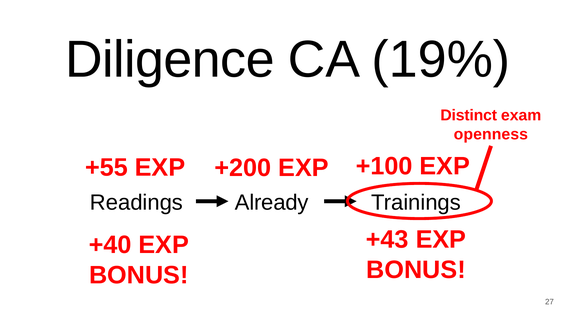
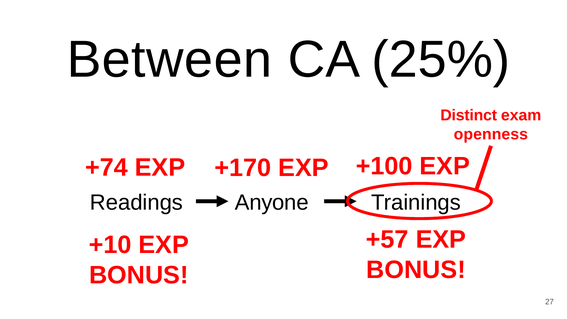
Diligence: Diligence -> Between
19%: 19% -> 25%
+55: +55 -> +74
+200: +200 -> +170
Already: Already -> Anyone
+43: +43 -> +57
+40: +40 -> +10
